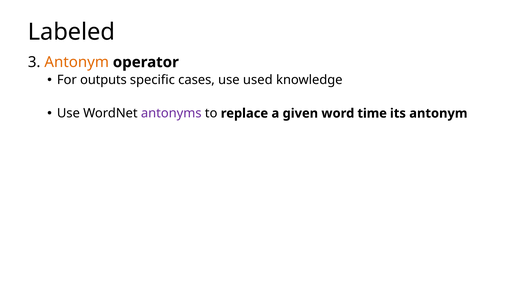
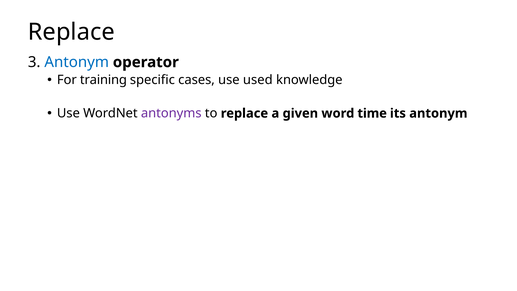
Labeled at (71, 32): Labeled -> Replace
Antonym at (77, 62) colour: orange -> blue
outputs: outputs -> training
